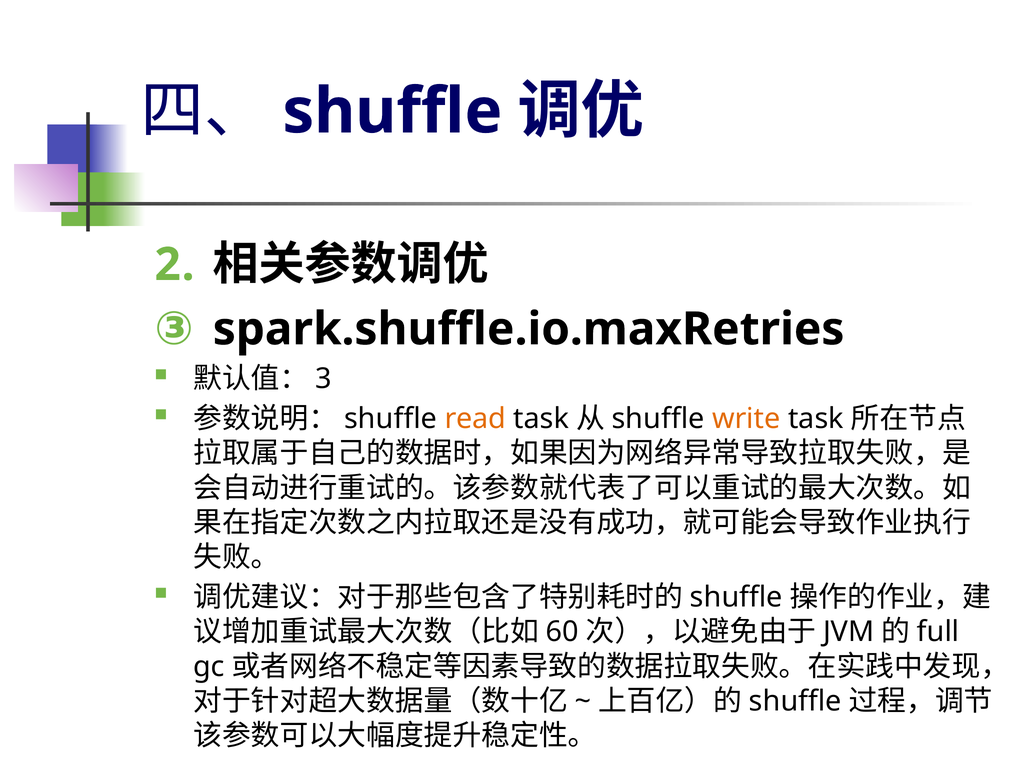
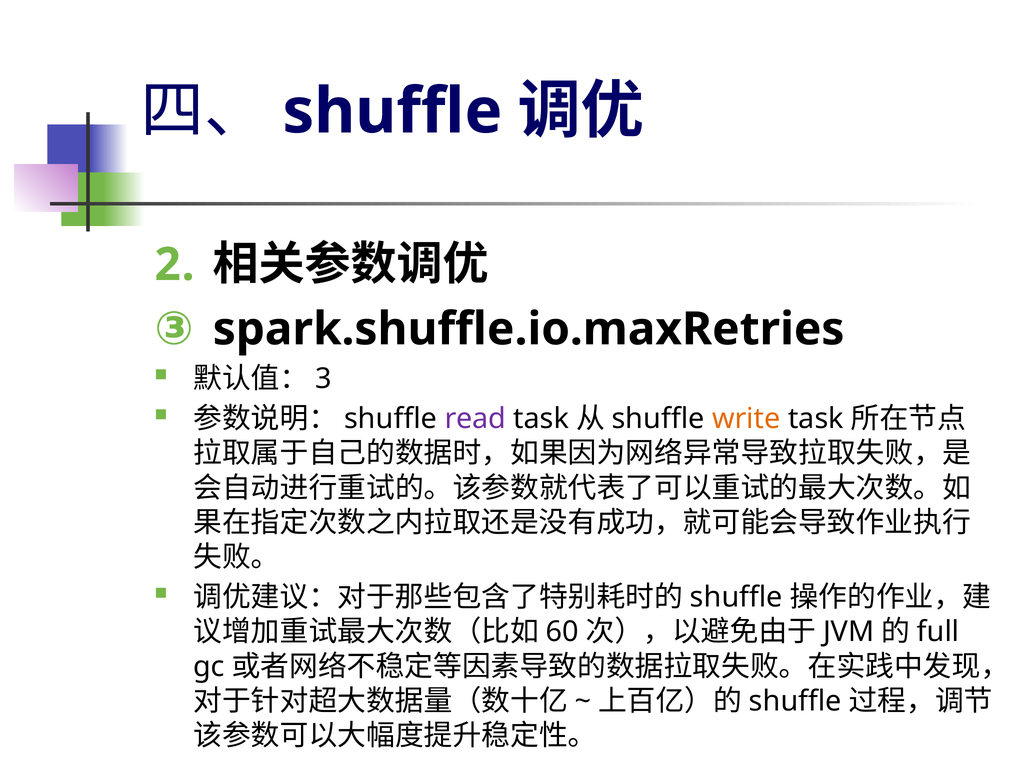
read colour: orange -> purple
